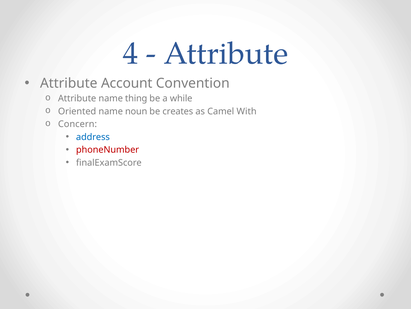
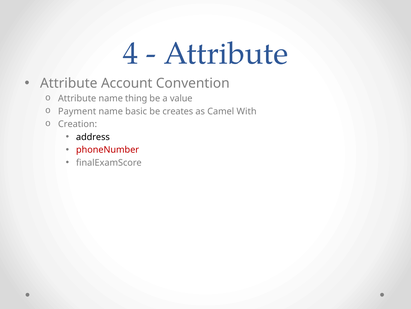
while: while -> value
Oriented: Oriented -> Payment
noun: noun -> basic
Concern: Concern -> Creation
address colour: blue -> black
